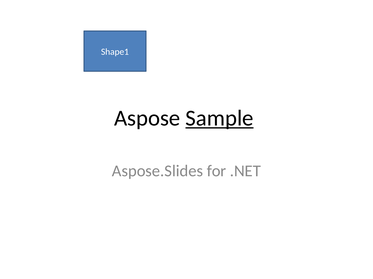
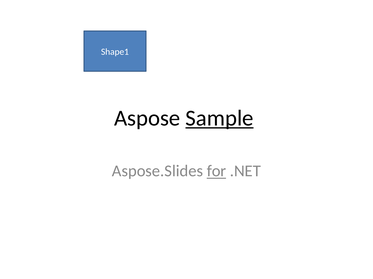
for underline: none -> present
